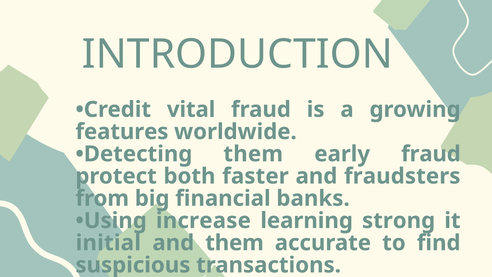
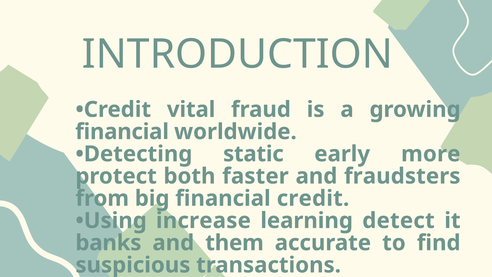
features at (122, 132): features -> financial
Detecting them: them -> static
early fraud: fraud -> more
financial banks: banks -> credit
strong: strong -> detect
initial: initial -> banks
